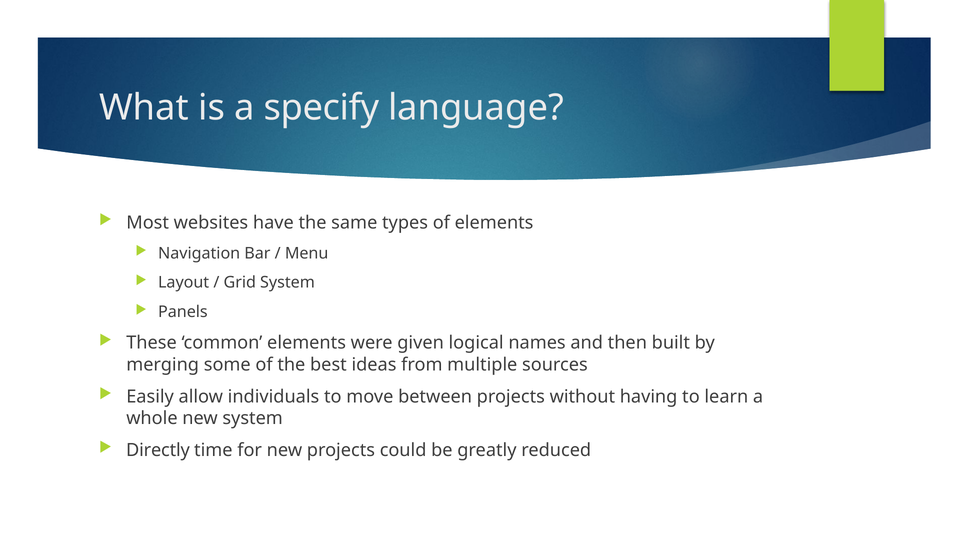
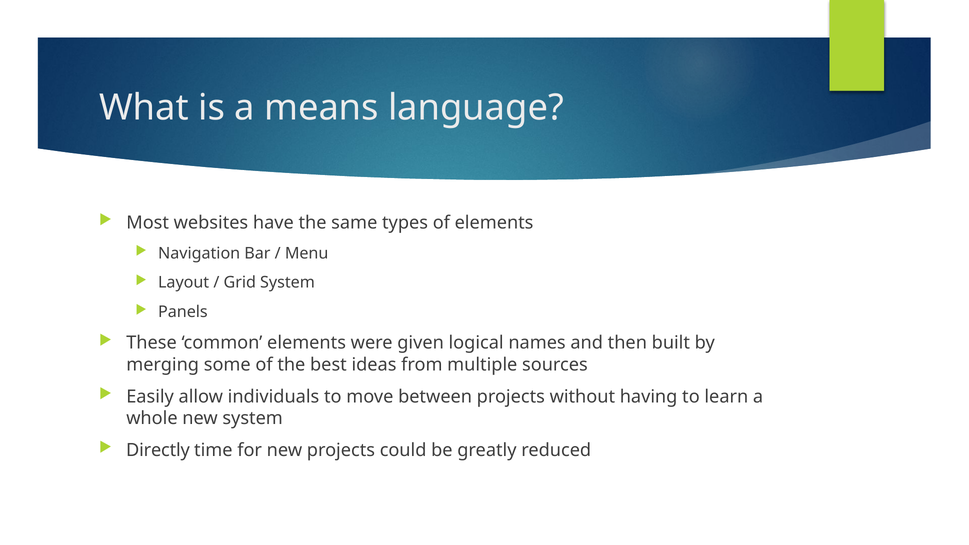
specify: specify -> means
